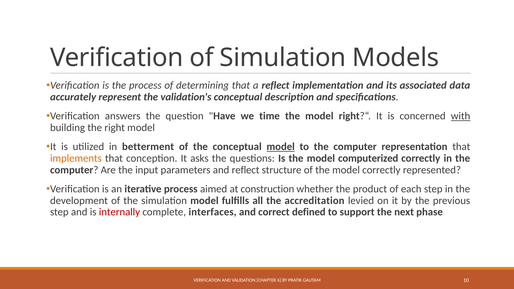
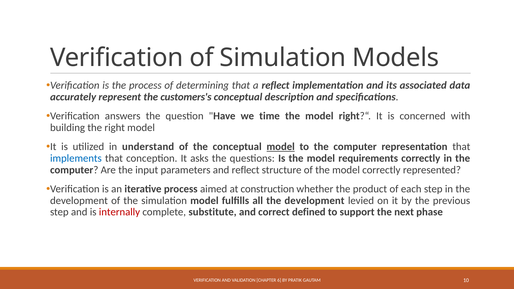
validation's: validation's -> customers's
with underline: present -> none
betterment: betterment -> understand
implements colour: orange -> blue
computerized: computerized -> requirements
all the accreditation: accreditation -> development
interfaces: interfaces -> substitute
